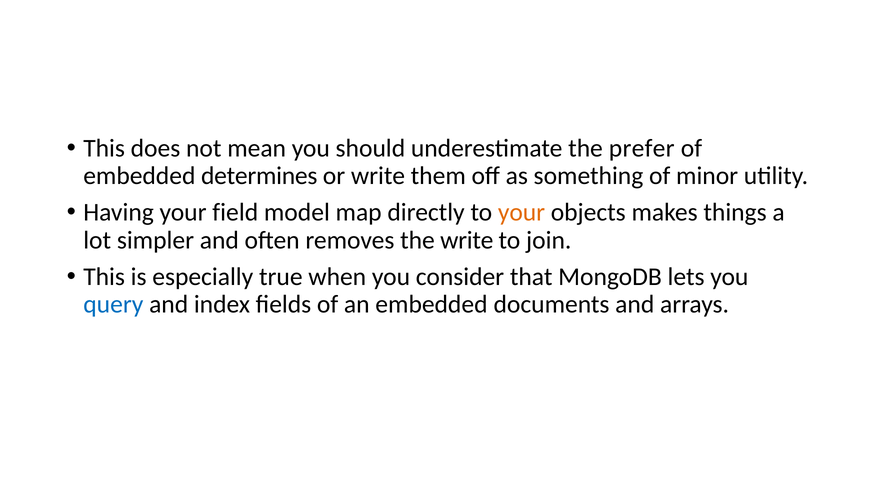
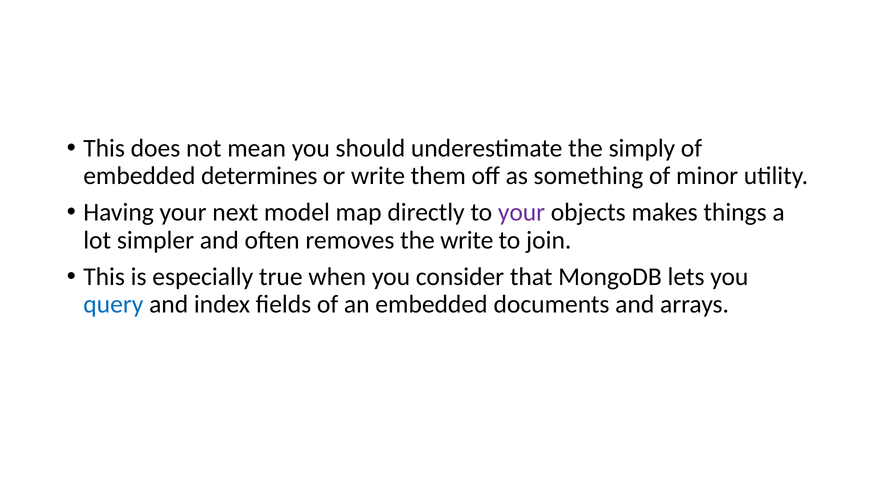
prefer: prefer -> simply
field: field -> next
your at (522, 213) colour: orange -> purple
